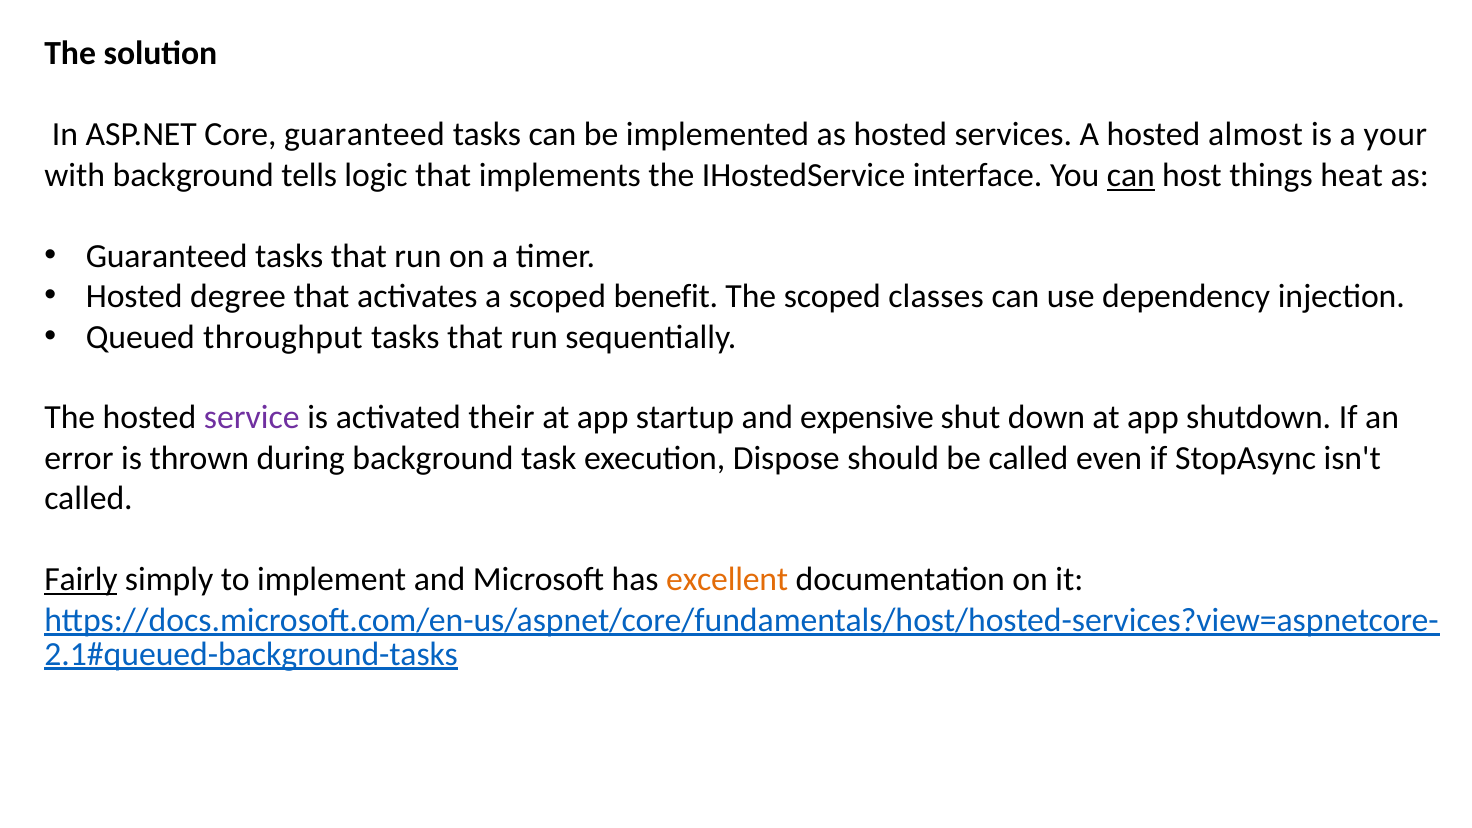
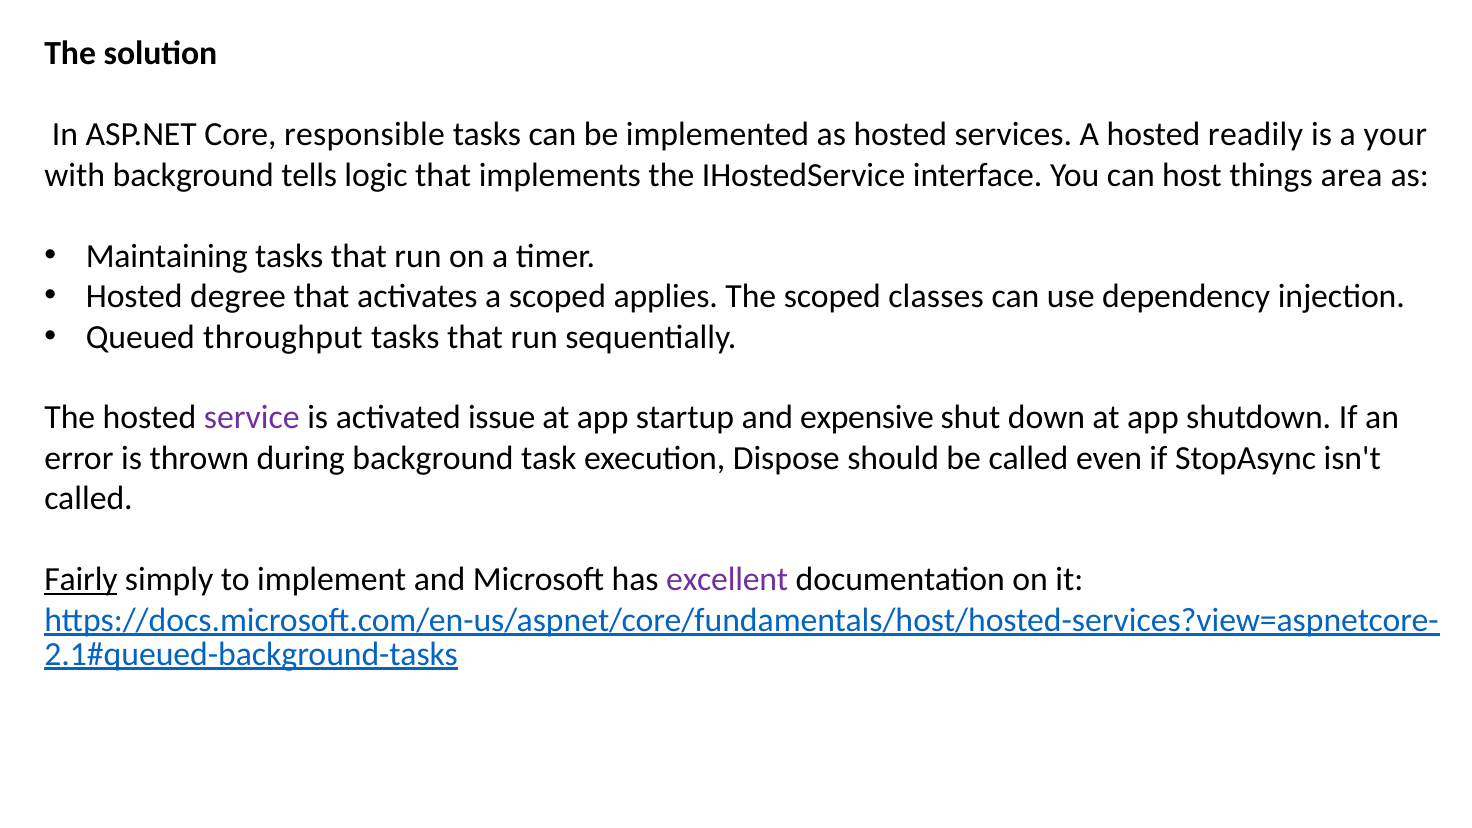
Core guaranteed: guaranteed -> responsible
almost: almost -> readily
can at (1131, 175) underline: present -> none
heat: heat -> area
Guaranteed at (167, 256): Guaranteed -> Maintaining
benefit: benefit -> applies
their: their -> issue
excellent colour: orange -> purple
